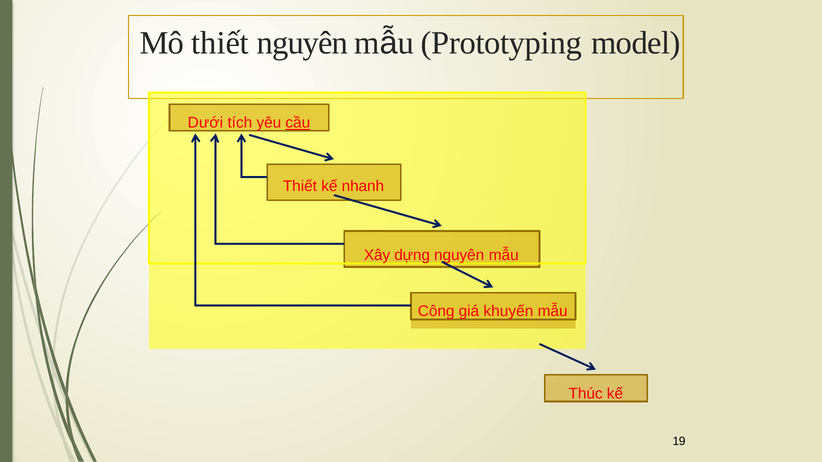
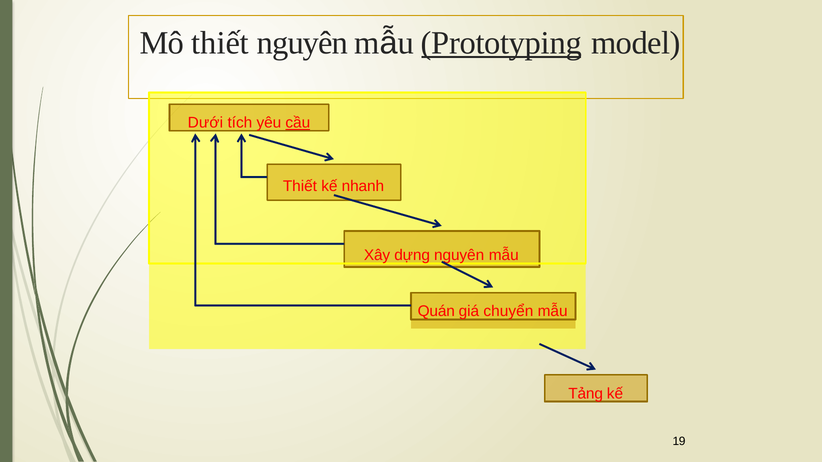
Prototyping underline: none -> present
Công: Công -> Quán
khuyến: khuyến -> chuyển
Thúc: Thúc -> Tảng
